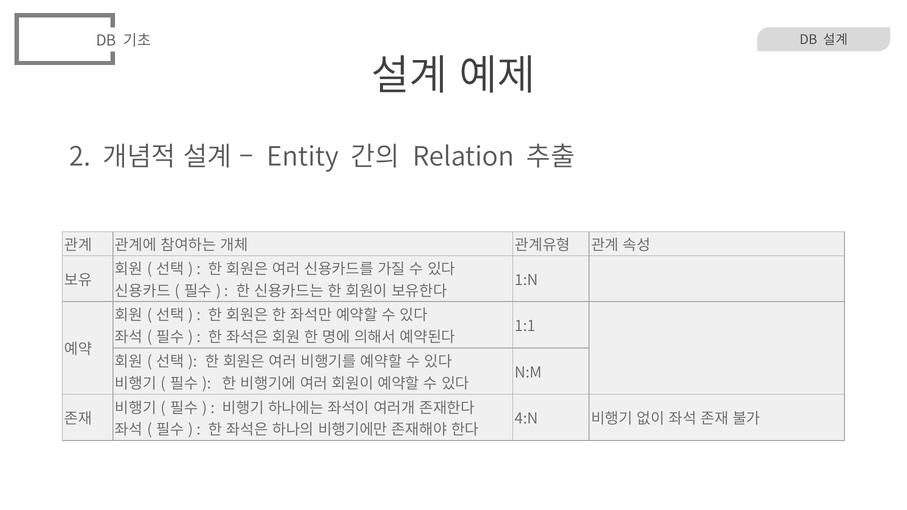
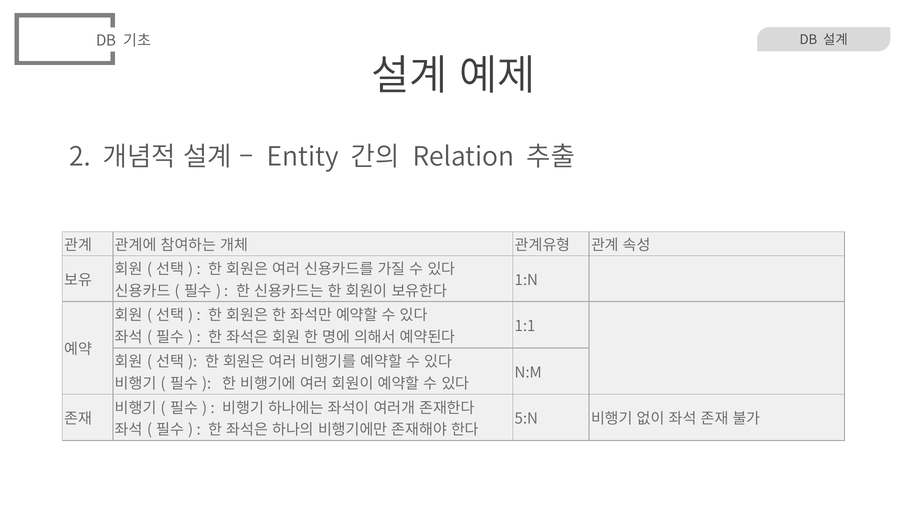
4:N: 4:N -> 5:N
